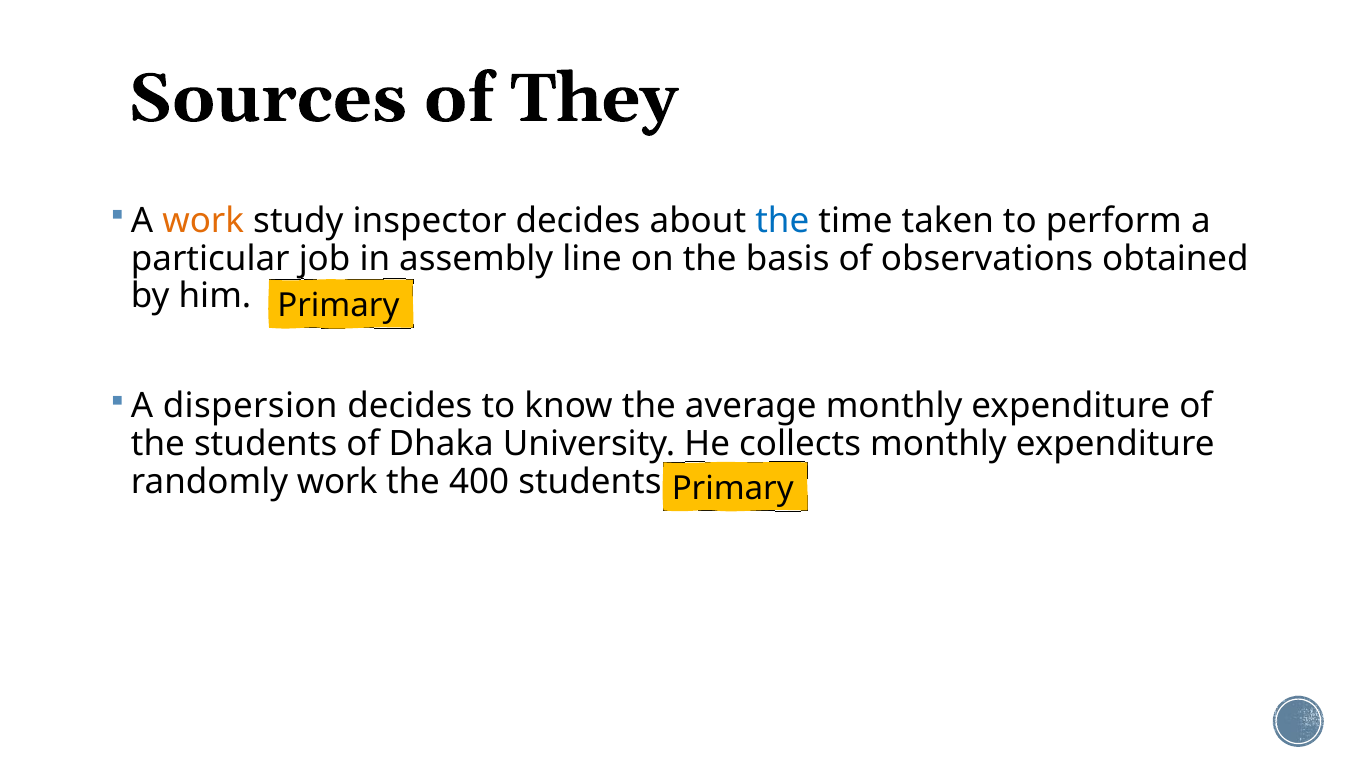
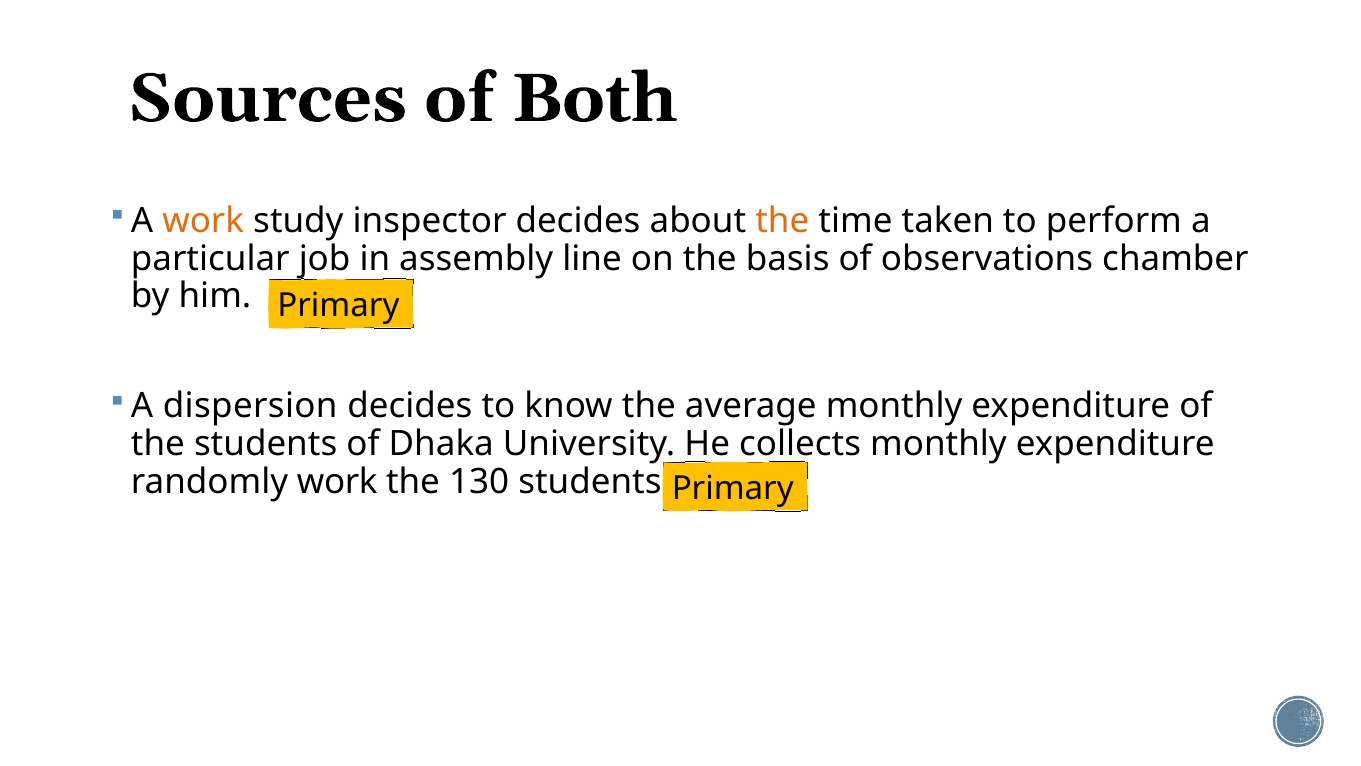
They: They -> Both
the at (782, 221) colour: blue -> orange
obtained: obtained -> chamber
400: 400 -> 130
